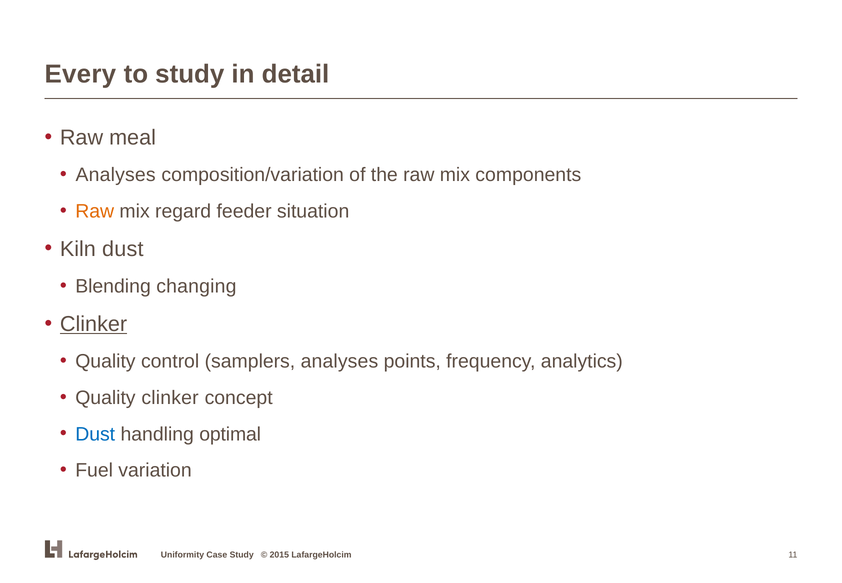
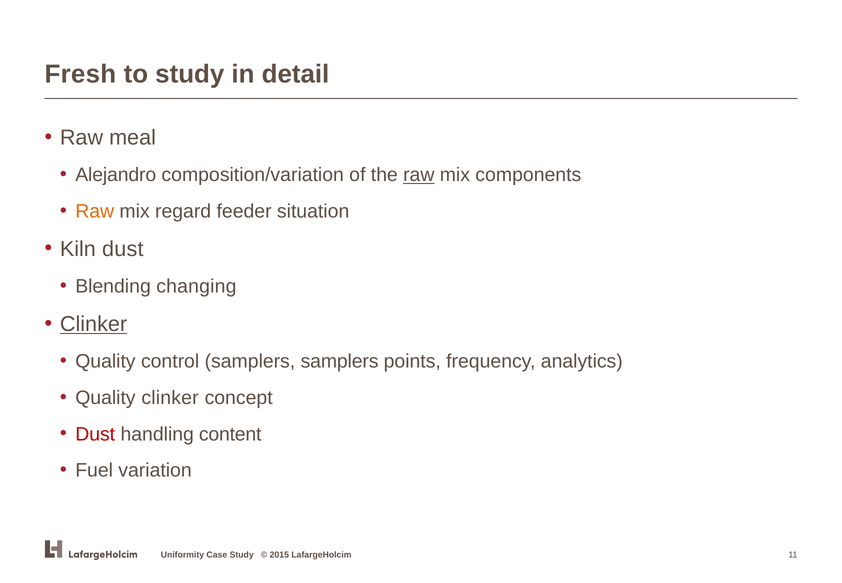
Every: Every -> Fresh
Analyses at (116, 175): Analyses -> Alejandro
raw at (419, 175) underline: none -> present
samplers analyses: analyses -> samplers
Dust at (95, 434) colour: blue -> red
optimal: optimal -> content
